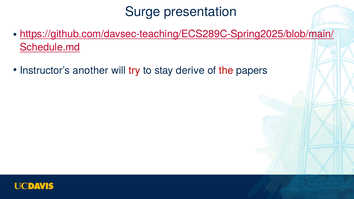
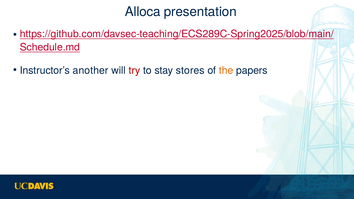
Surge: Surge -> Alloca
derive: derive -> stores
the colour: red -> orange
